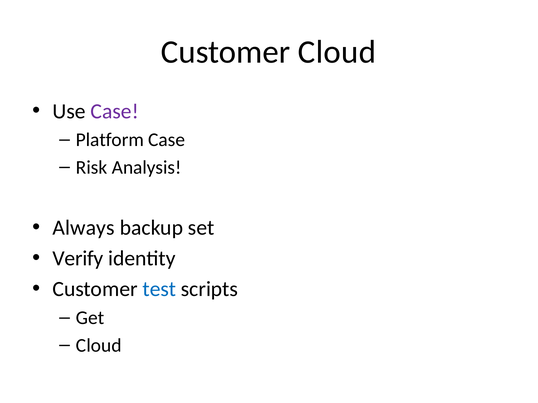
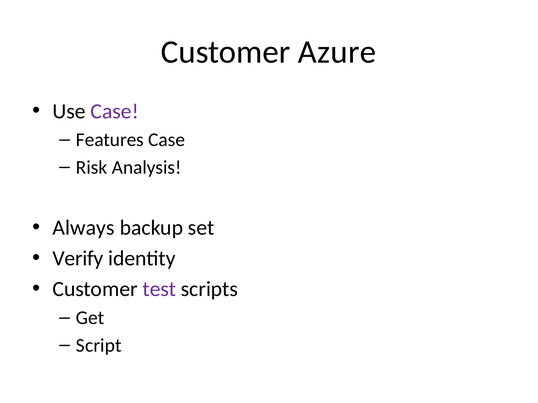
Customer Cloud: Cloud -> Azure
Platform: Platform -> Features
test colour: blue -> purple
Cloud at (99, 346): Cloud -> Script
